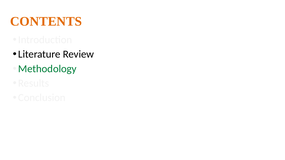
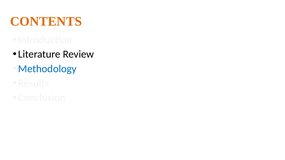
Methodology colour: green -> blue
